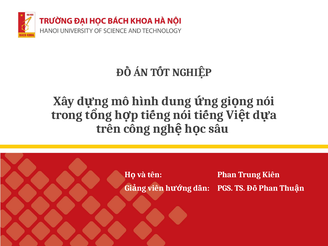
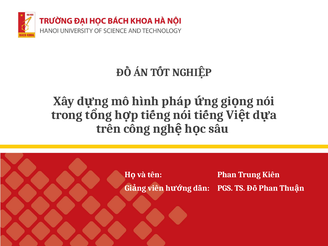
dung: dung -> pháp
